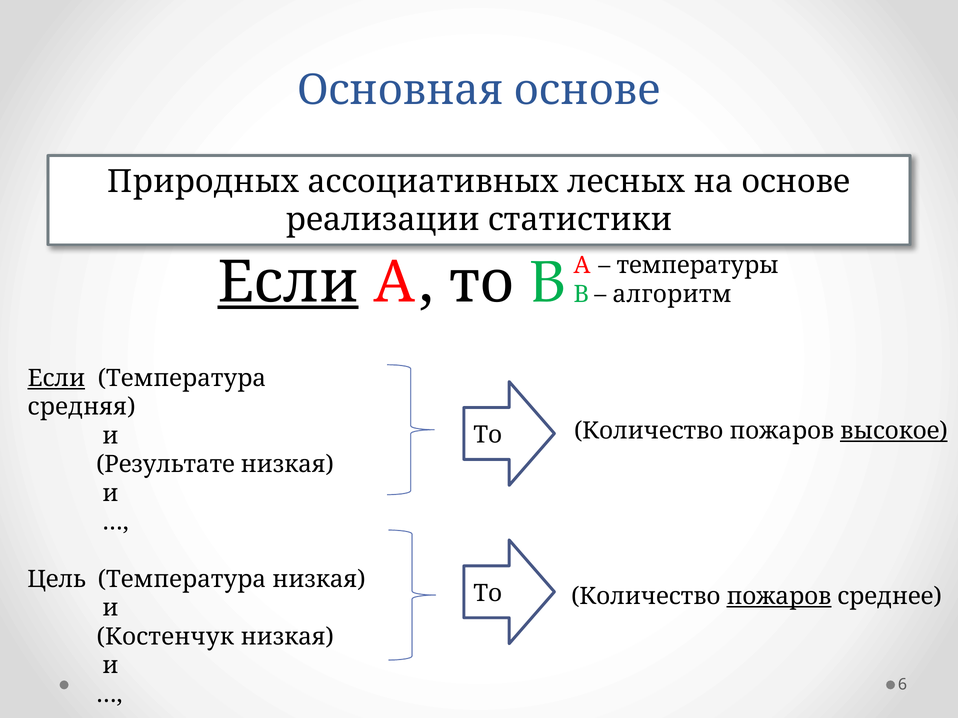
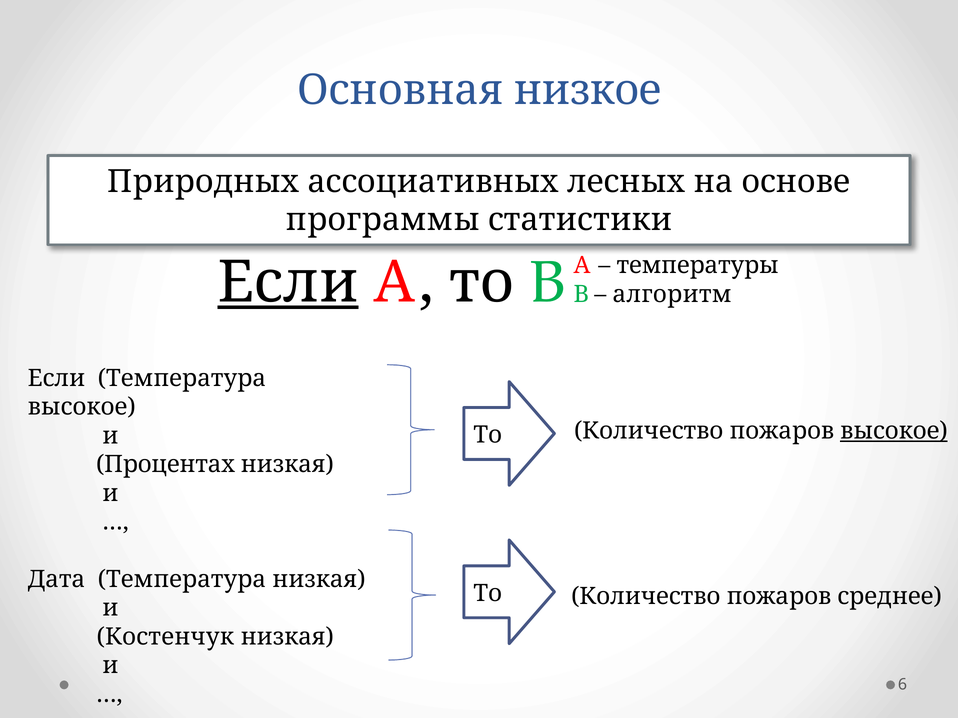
Основная основе: основе -> низкое
реализации: реализации -> программы
Если at (56, 379) underline: present -> none
средняя at (82, 407): средняя -> высокое
Результате: Результате -> Процентах
Цель: Цель -> Дата
пожаров at (779, 597) underline: present -> none
